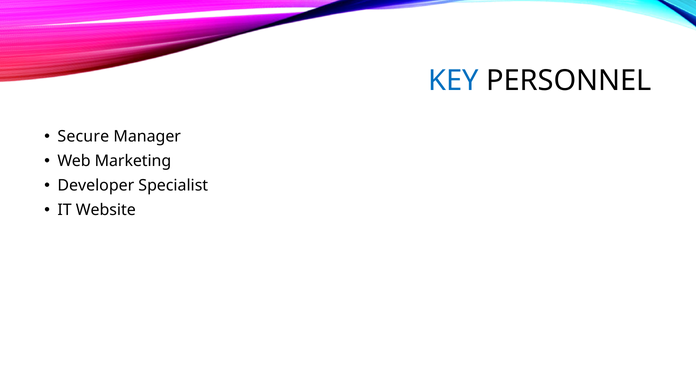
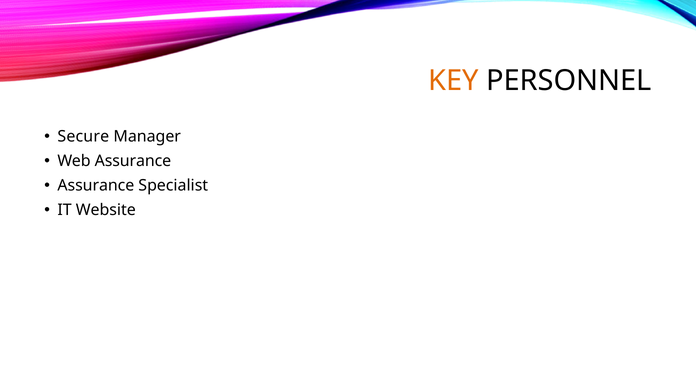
KEY colour: blue -> orange
Web Marketing: Marketing -> Assurance
Developer at (96, 185): Developer -> Assurance
